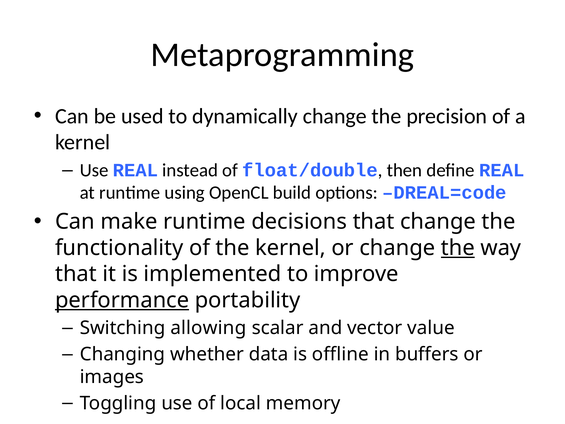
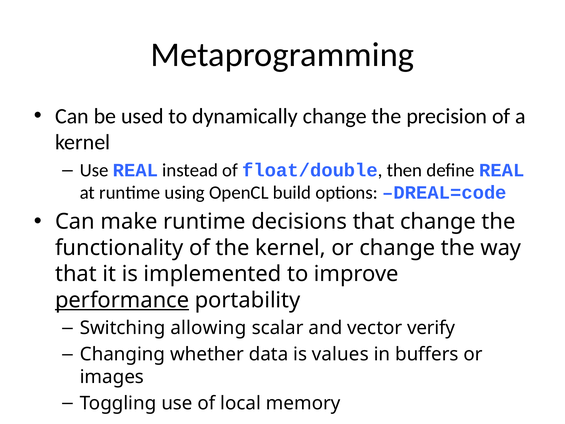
the at (458, 248) underline: present -> none
value: value -> verify
offline: offline -> values
